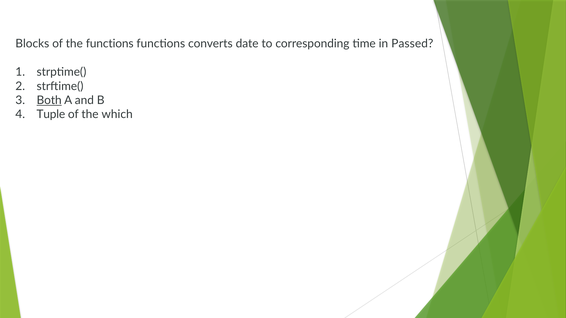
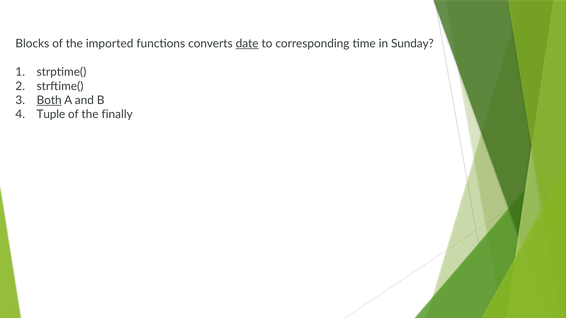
the functions: functions -> imported
date underline: none -> present
Passed: Passed -> Sunday
which: which -> finally
